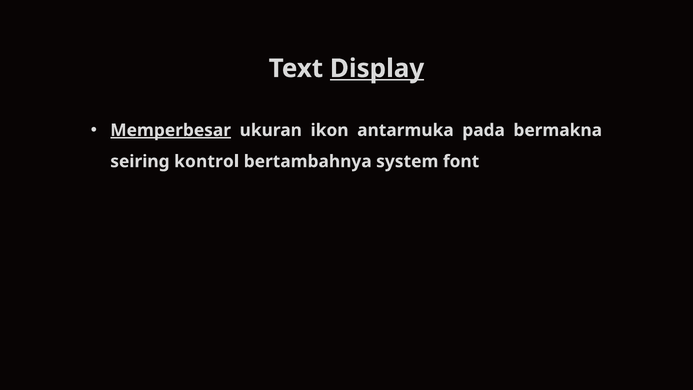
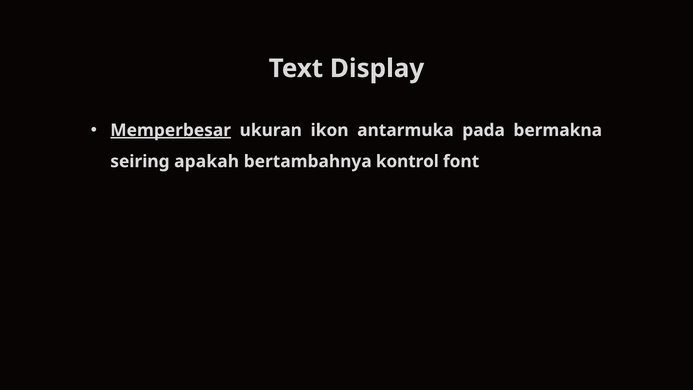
Display underline: present -> none
kontrol: kontrol -> apakah
system: system -> kontrol
